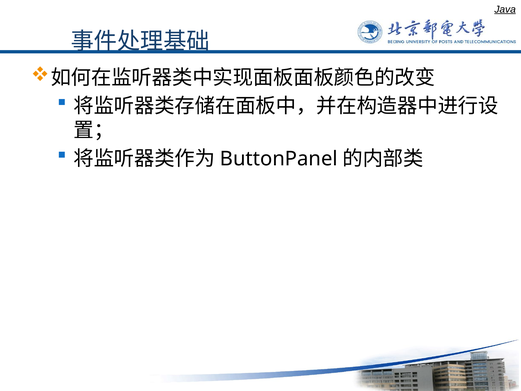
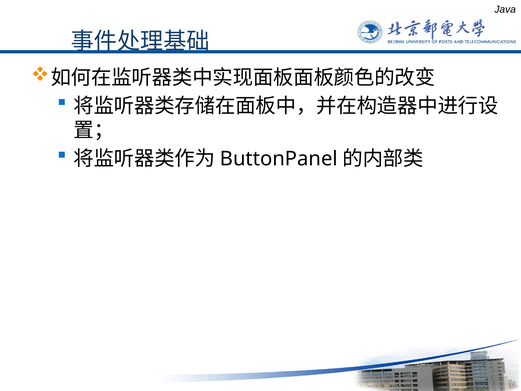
Java underline: present -> none
